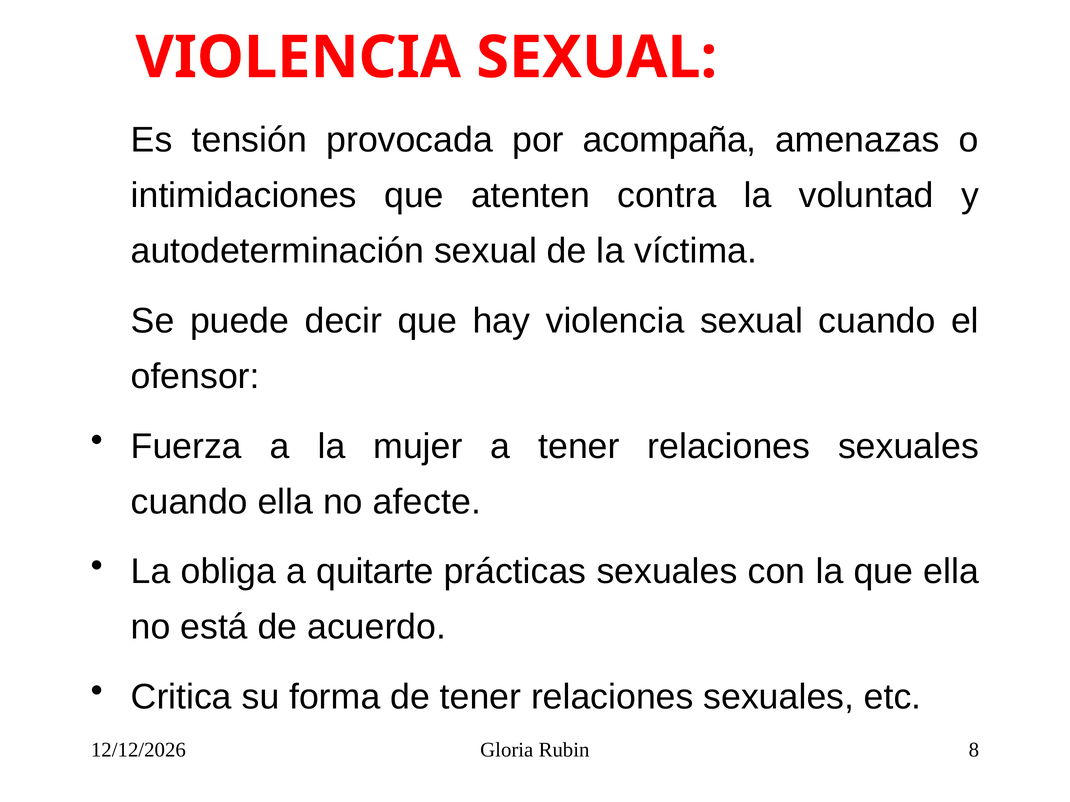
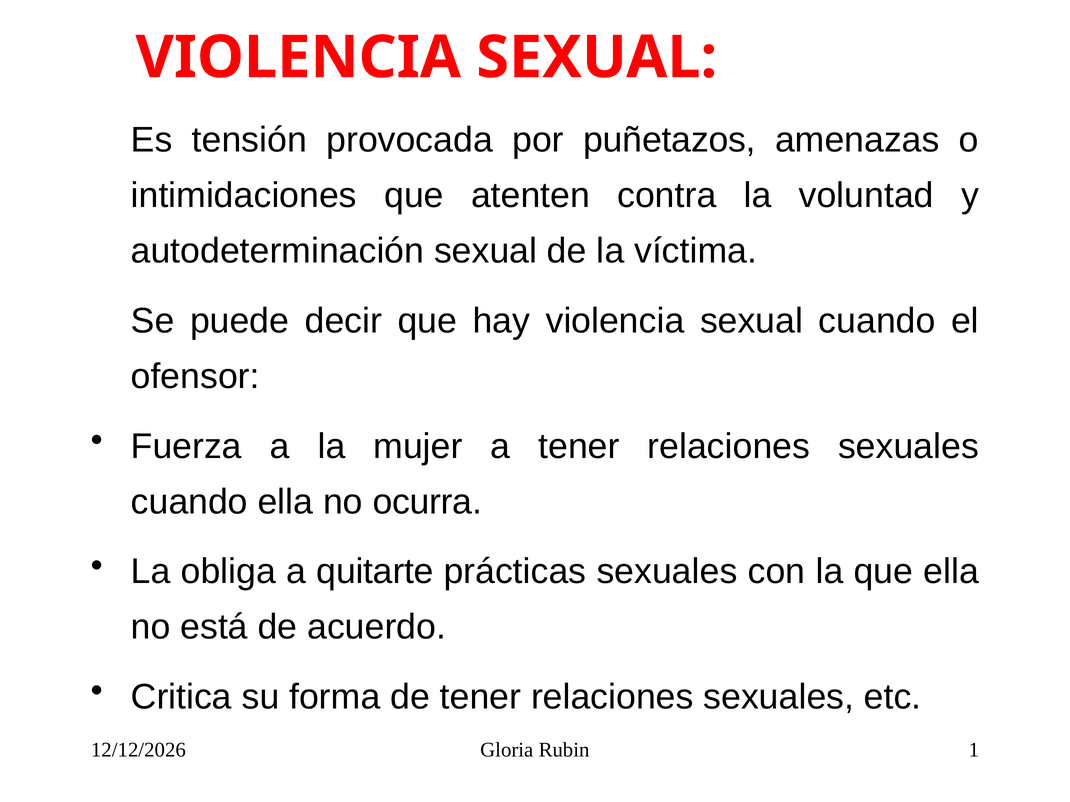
acompaña: acompaña -> puñetazos
afecte: afecte -> ocurra
8: 8 -> 1
